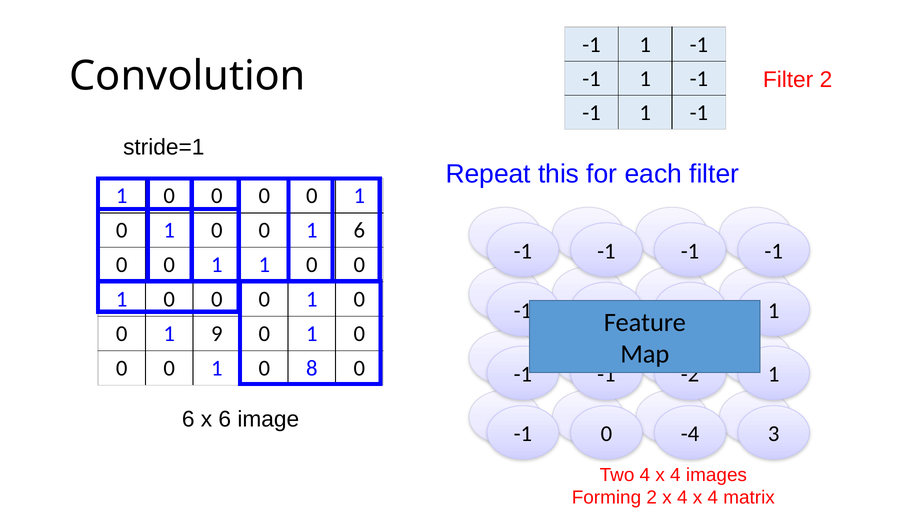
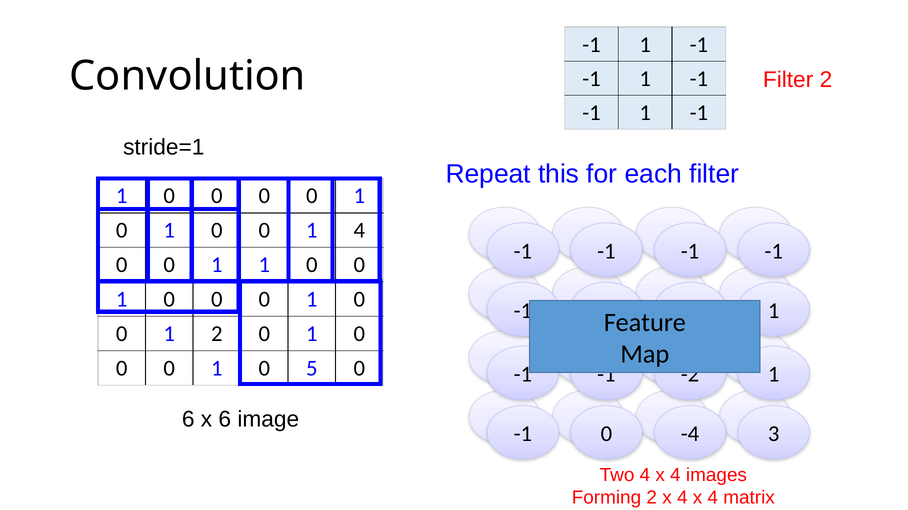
1 6: 6 -> 4
1 9: 9 -> 2
8: 8 -> 5
